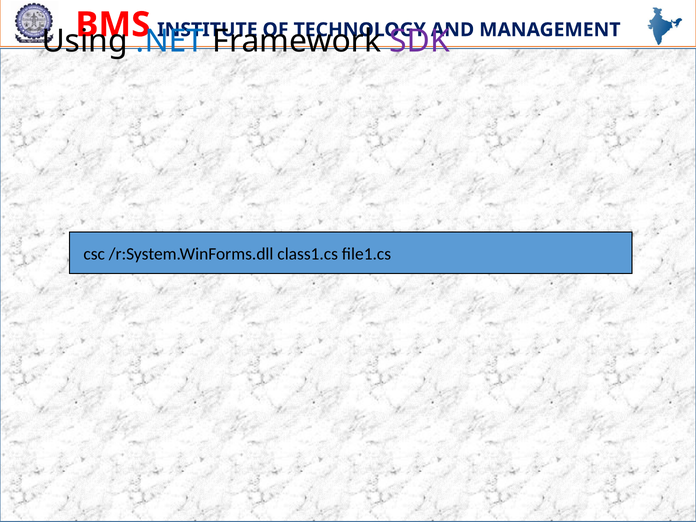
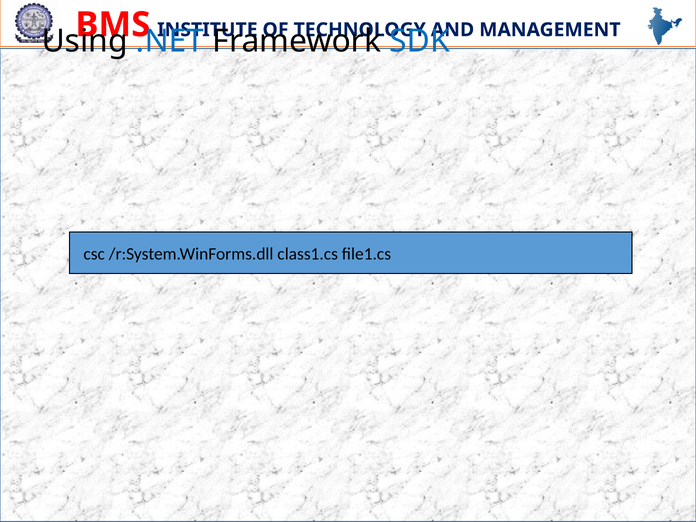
SDK colour: purple -> blue
